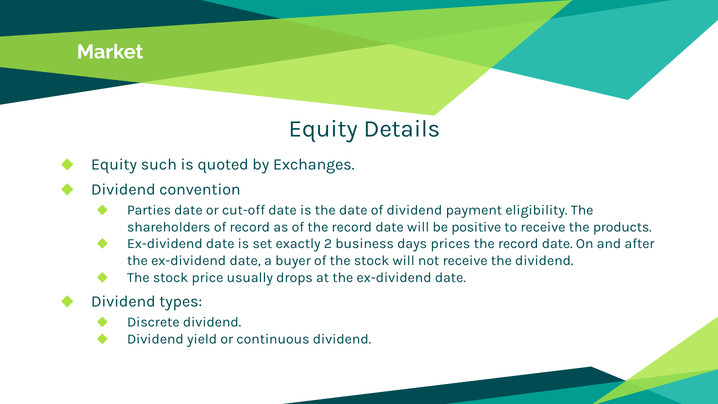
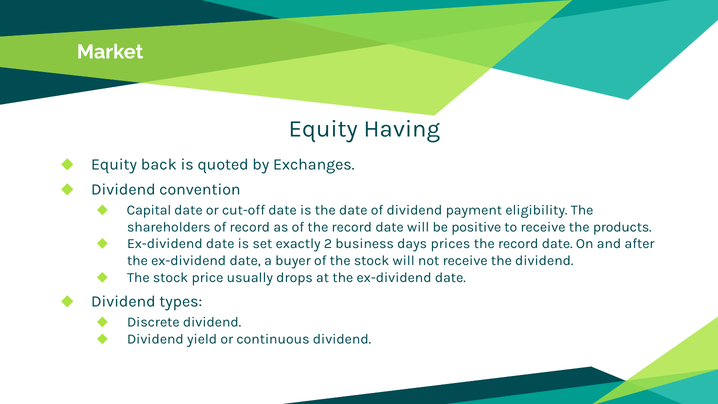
Details: Details -> Having
such: such -> back
Parties: Parties -> Capital
